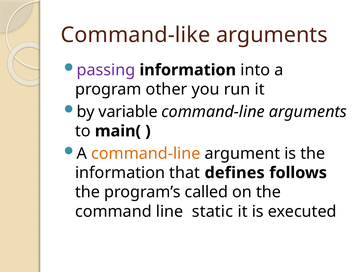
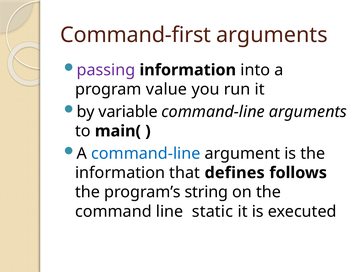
Command-like: Command-like -> Command-first
other: other -> value
command-line at (146, 154) colour: orange -> blue
called: called -> string
